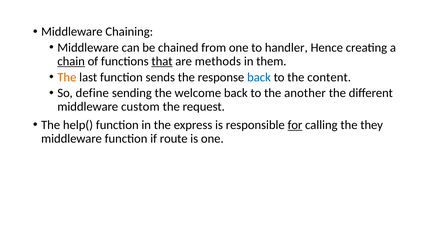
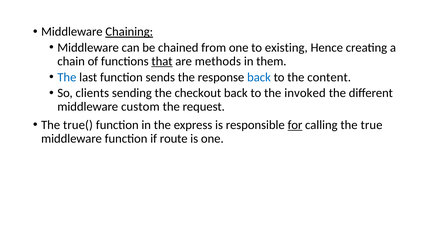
Chaining underline: none -> present
handler: handler -> existing
chain underline: present -> none
The at (67, 77) colour: orange -> blue
define: define -> clients
welcome: welcome -> checkout
another: another -> invoked
help(: help( -> true(
they: they -> true
